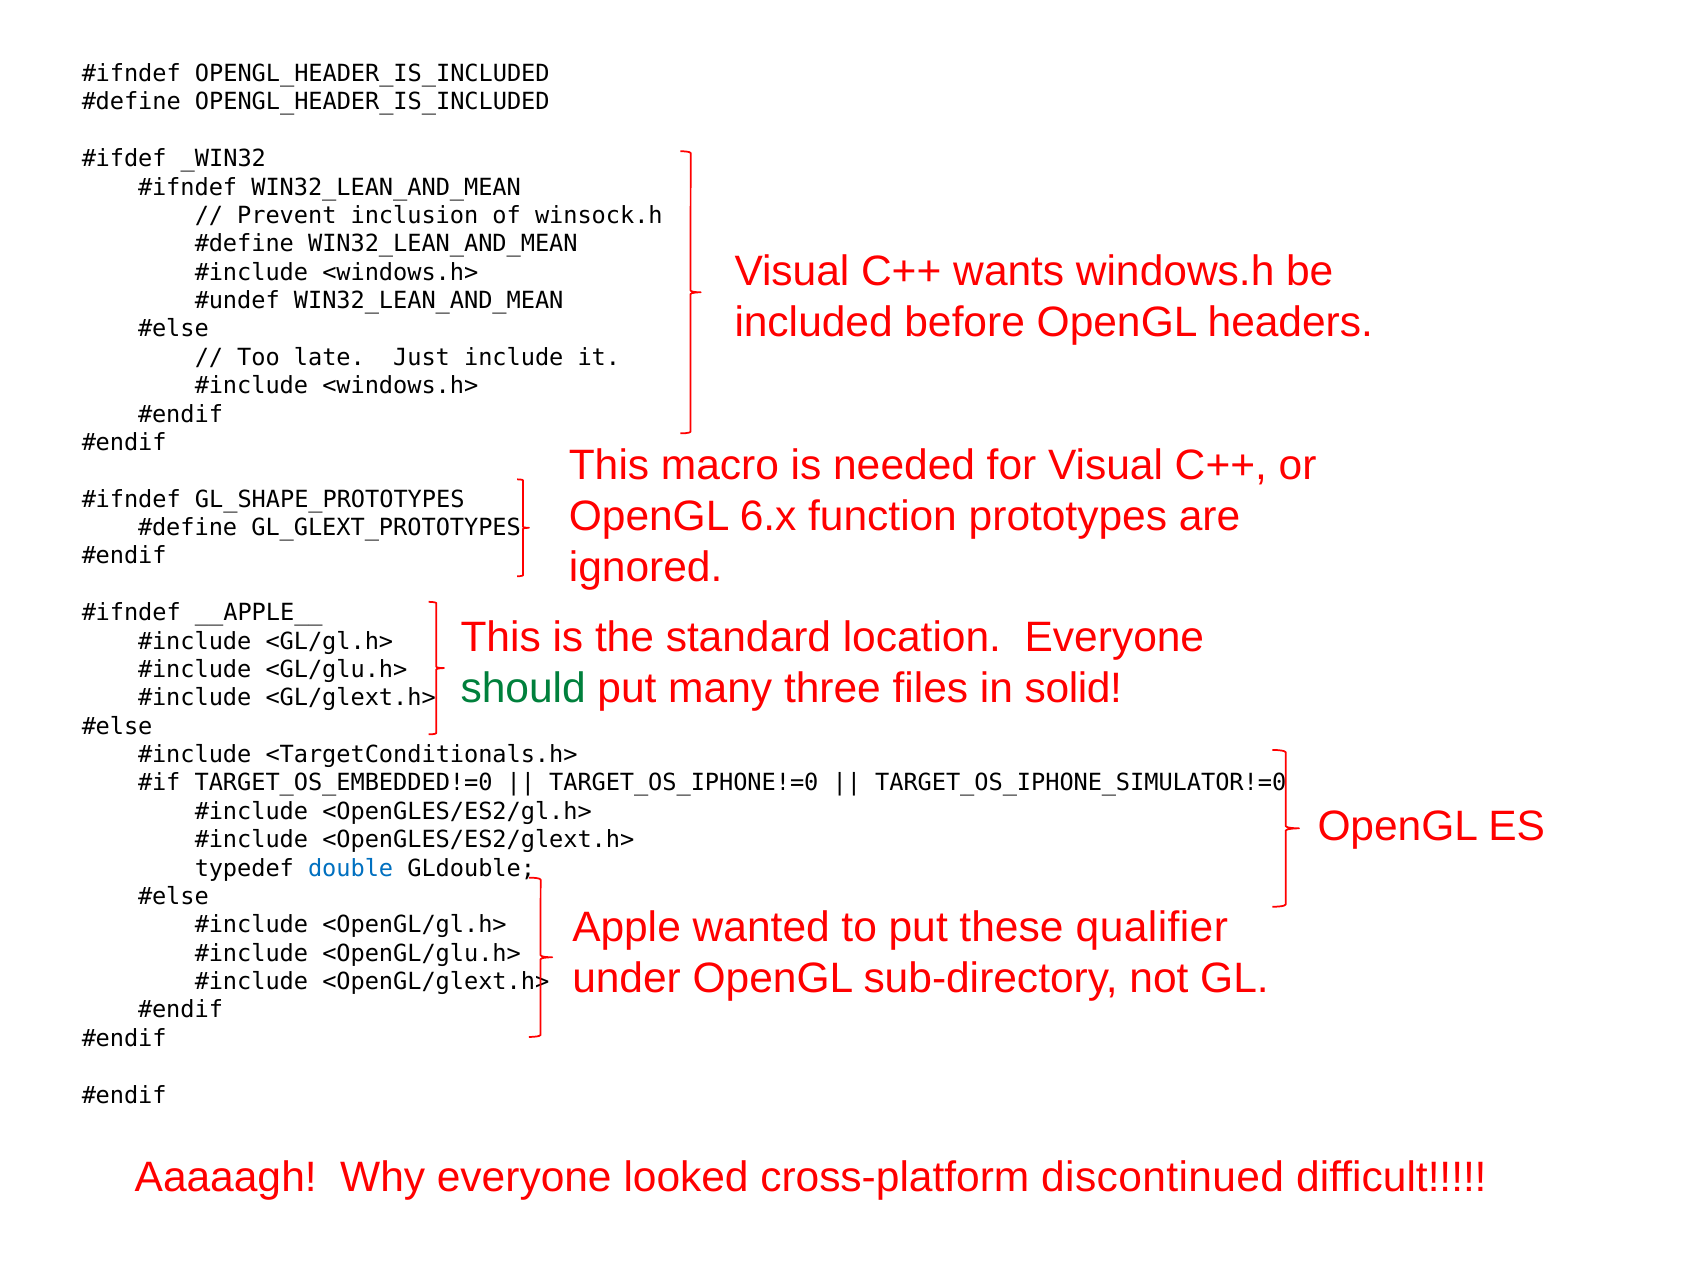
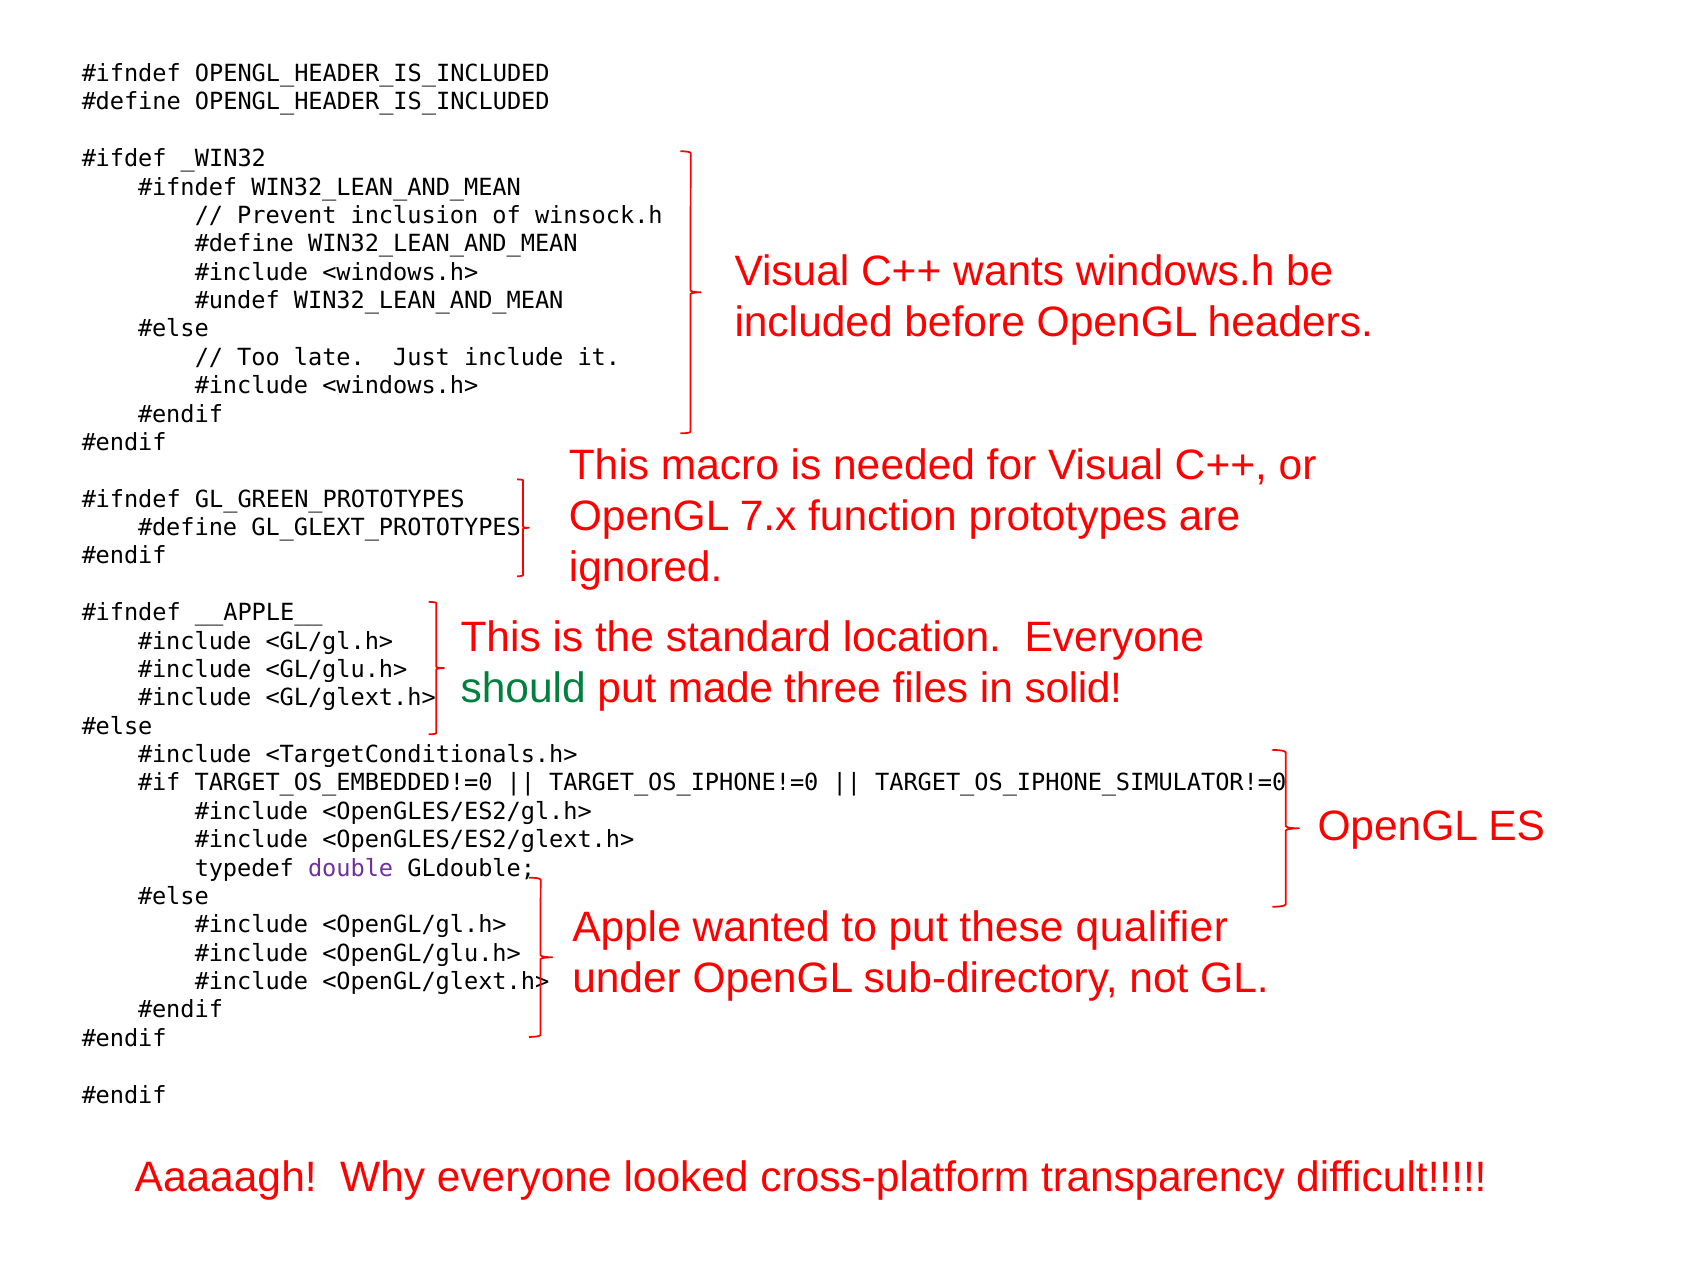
GL_SHAPE_PROTOTYPES: GL_SHAPE_PROTOTYPES -> GL_GREEN_PROTOTYPES
6.x: 6.x -> 7.x
many: many -> made
double colour: blue -> purple
discontinued: discontinued -> transparency
